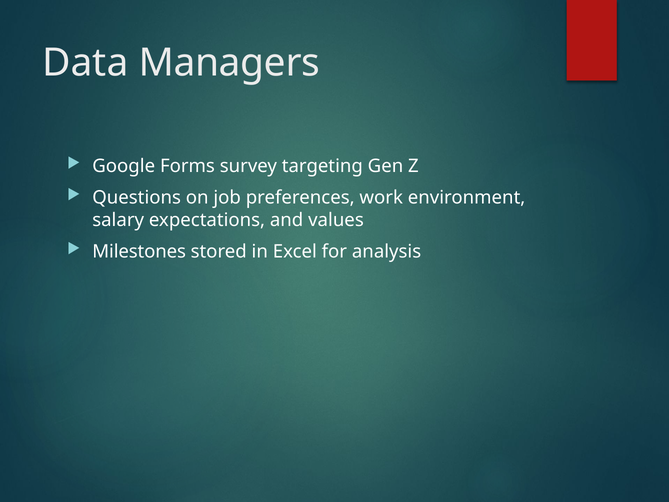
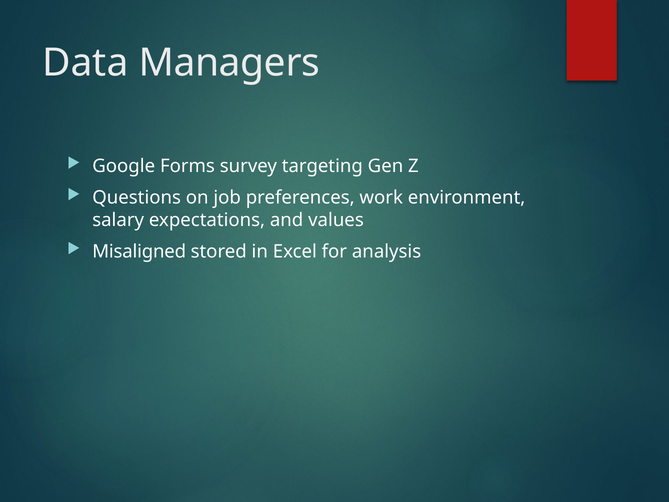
Milestones: Milestones -> Misaligned
